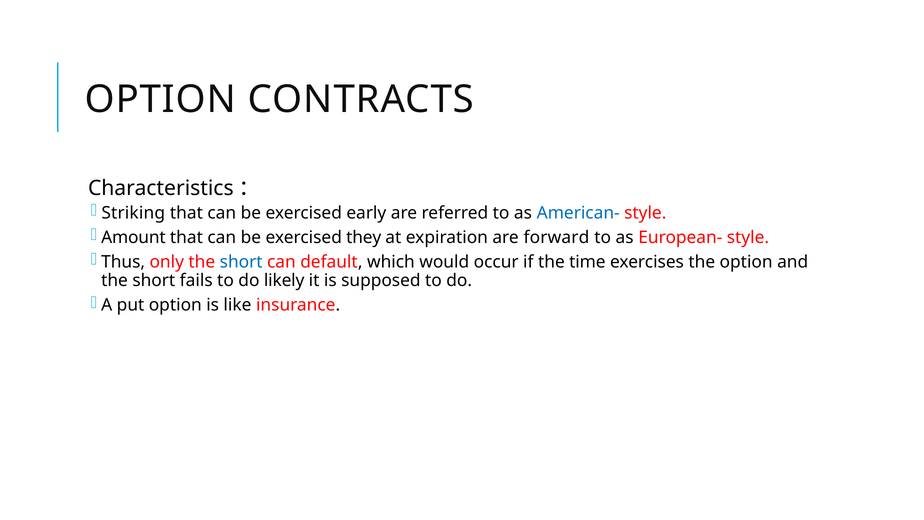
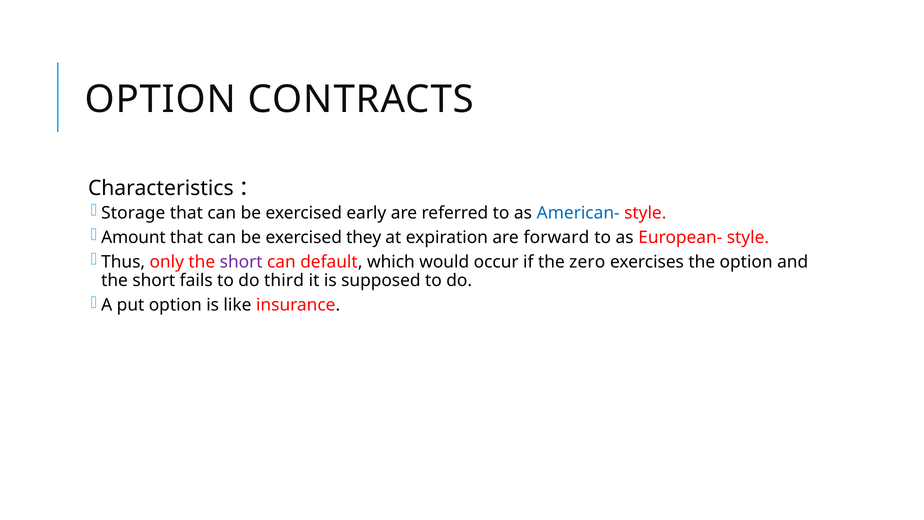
Striking: Striking -> Storage
short at (241, 262) colour: blue -> purple
time: time -> zero
likely: likely -> third
